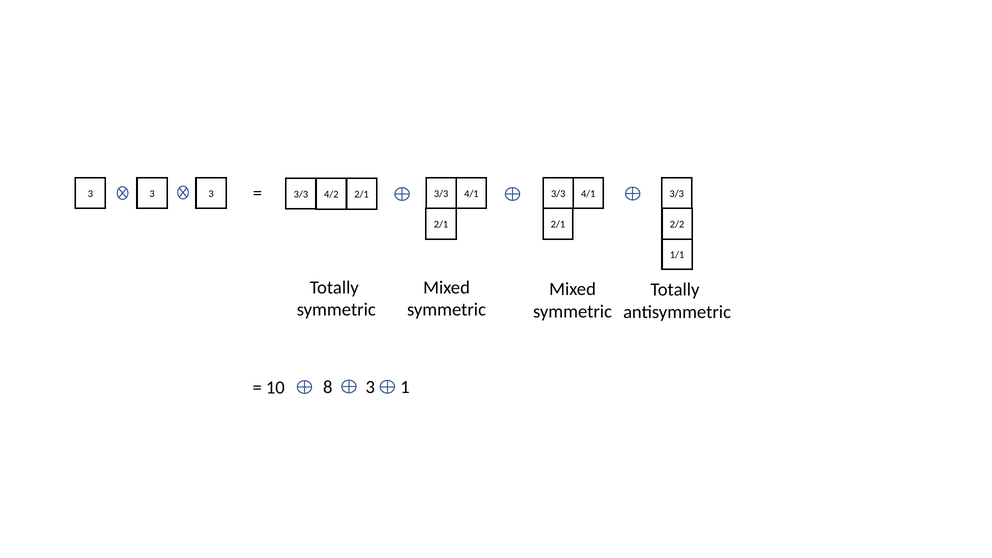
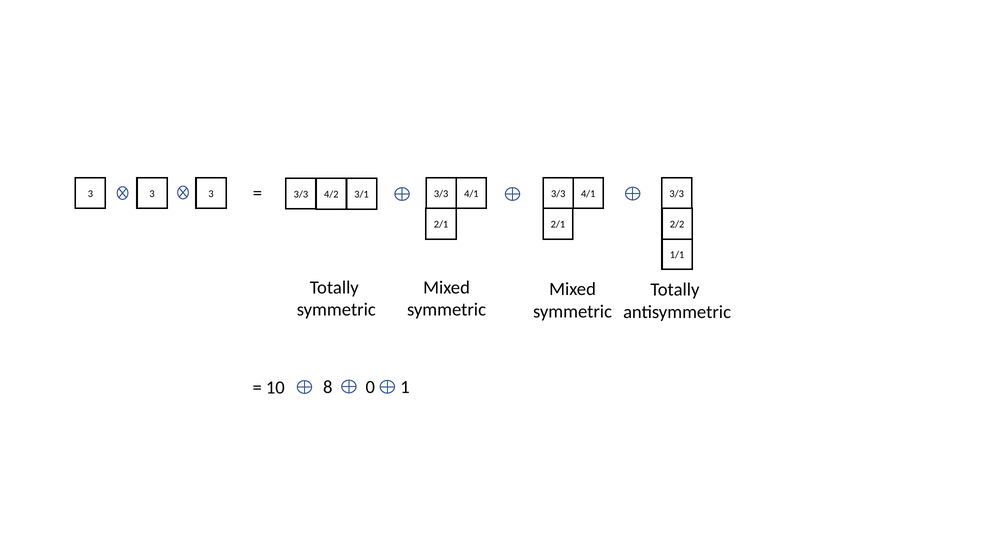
4/2 2/1: 2/1 -> 3/1
8 3: 3 -> 0
